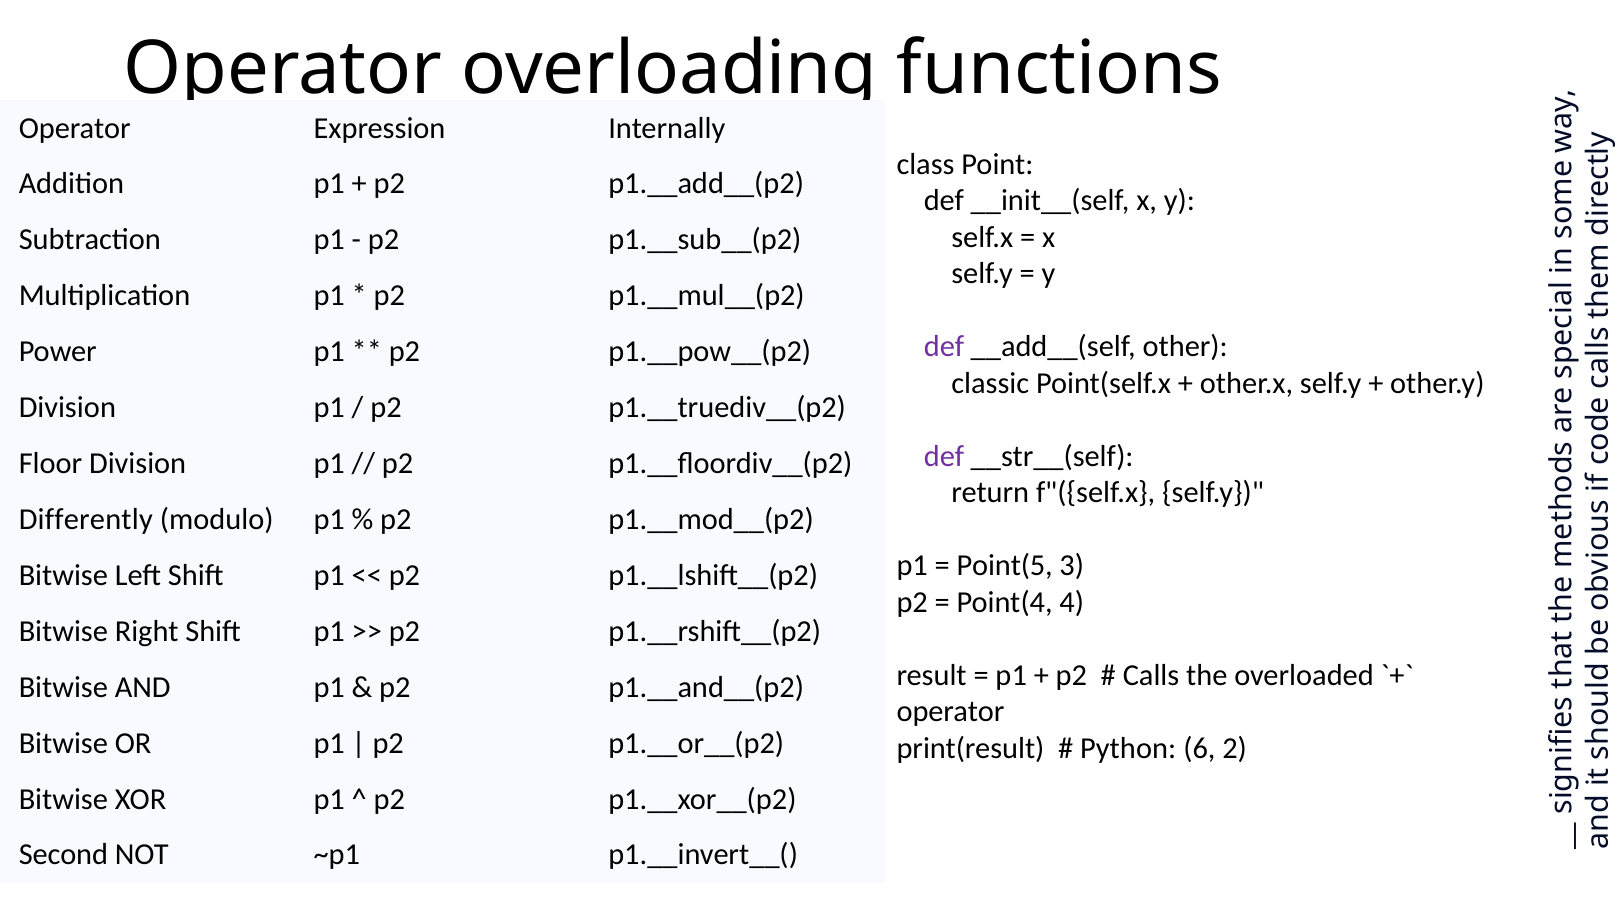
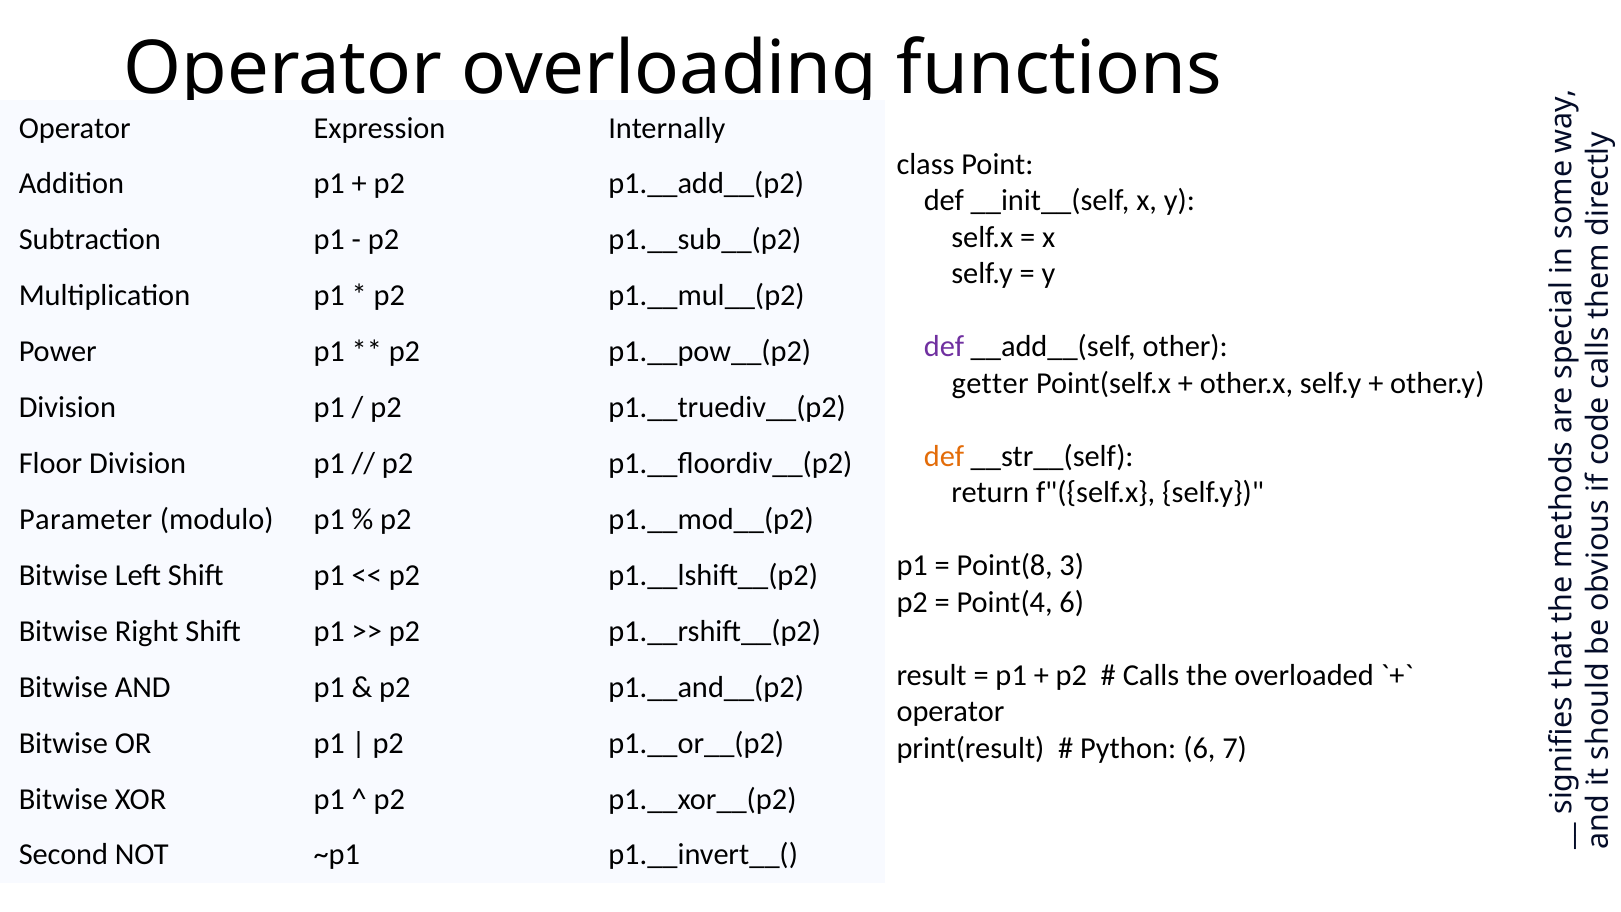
classic: classic -> getter
def at (944, 456) colour: purple -> orange
Differently: Differently -> Parameter
Point(5: Point(5 -> Point(8
Point(4 4: 4 -> 6
2: 2 -> 7
